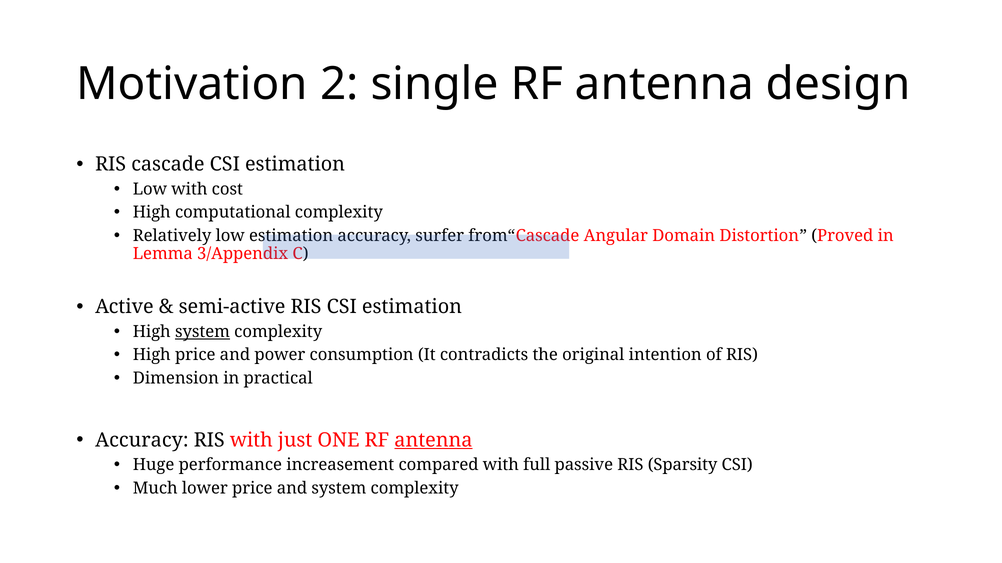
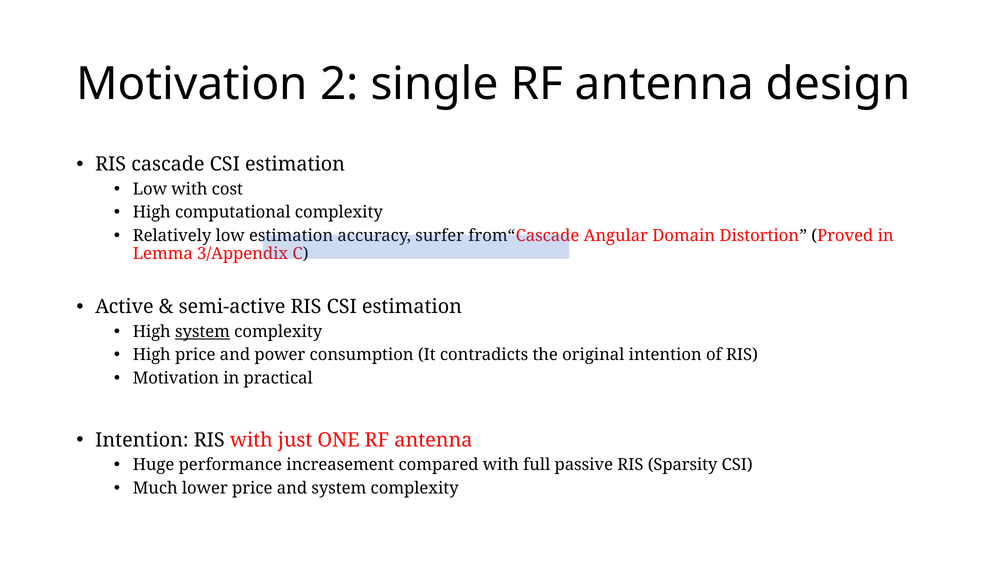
Dimension at (176, 379): Dimension -> Motivation
Accuracy at (142, 441): Accuracy -> Intention
antenna at (433, 441) underline: present -> none
